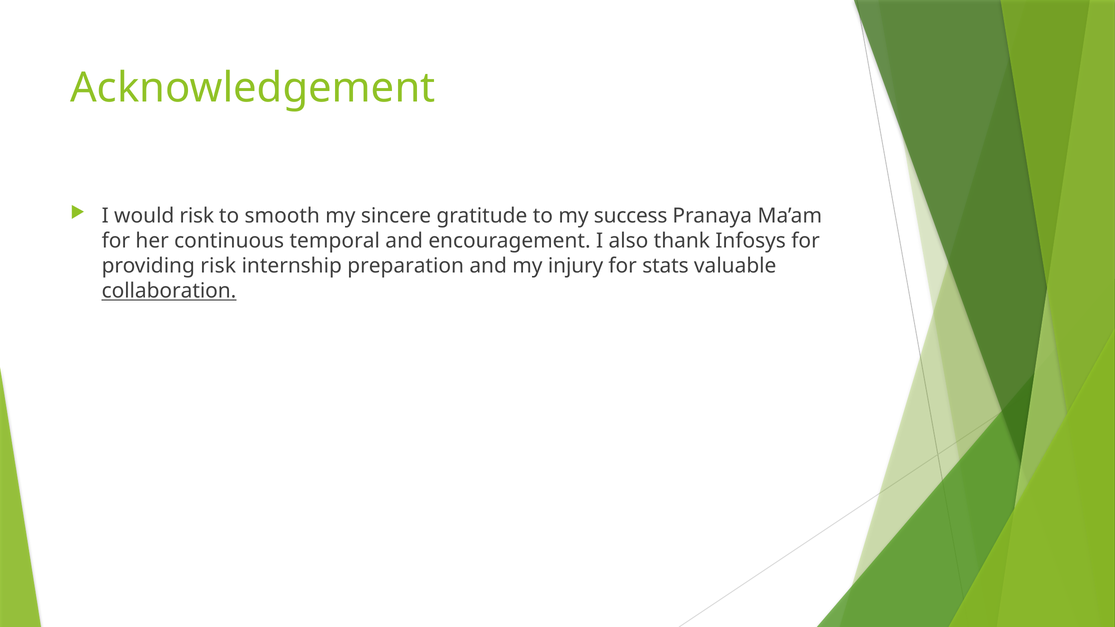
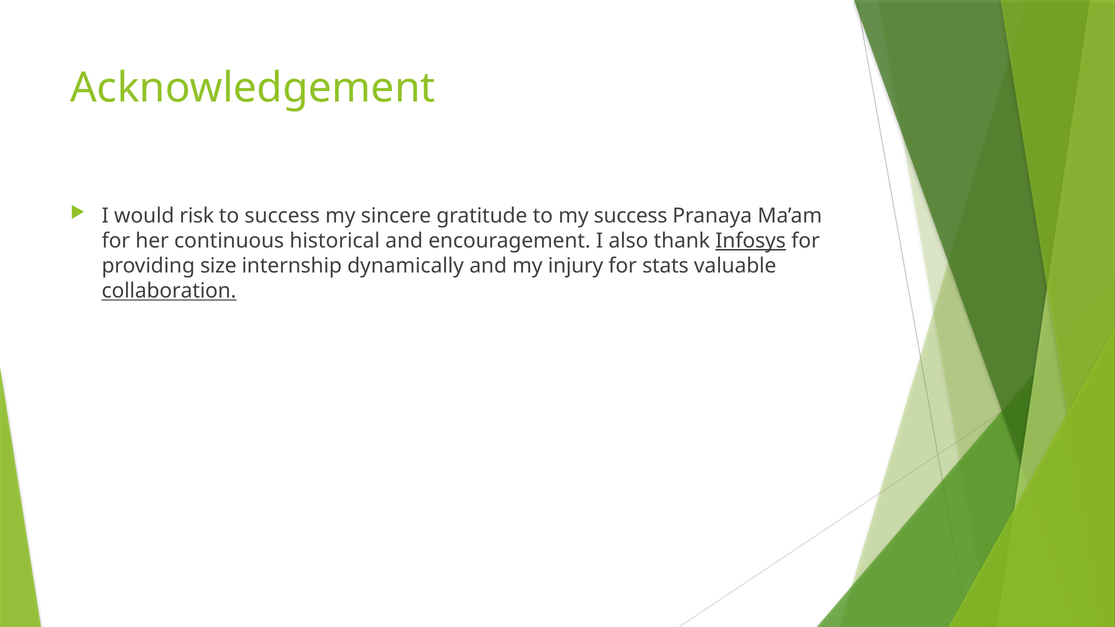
to smooth: smooth -> success
temporal: temporal -> historical
Infosys underline: none -> present
providing risk: risk -> size
preparation: preparation -> dynamically
